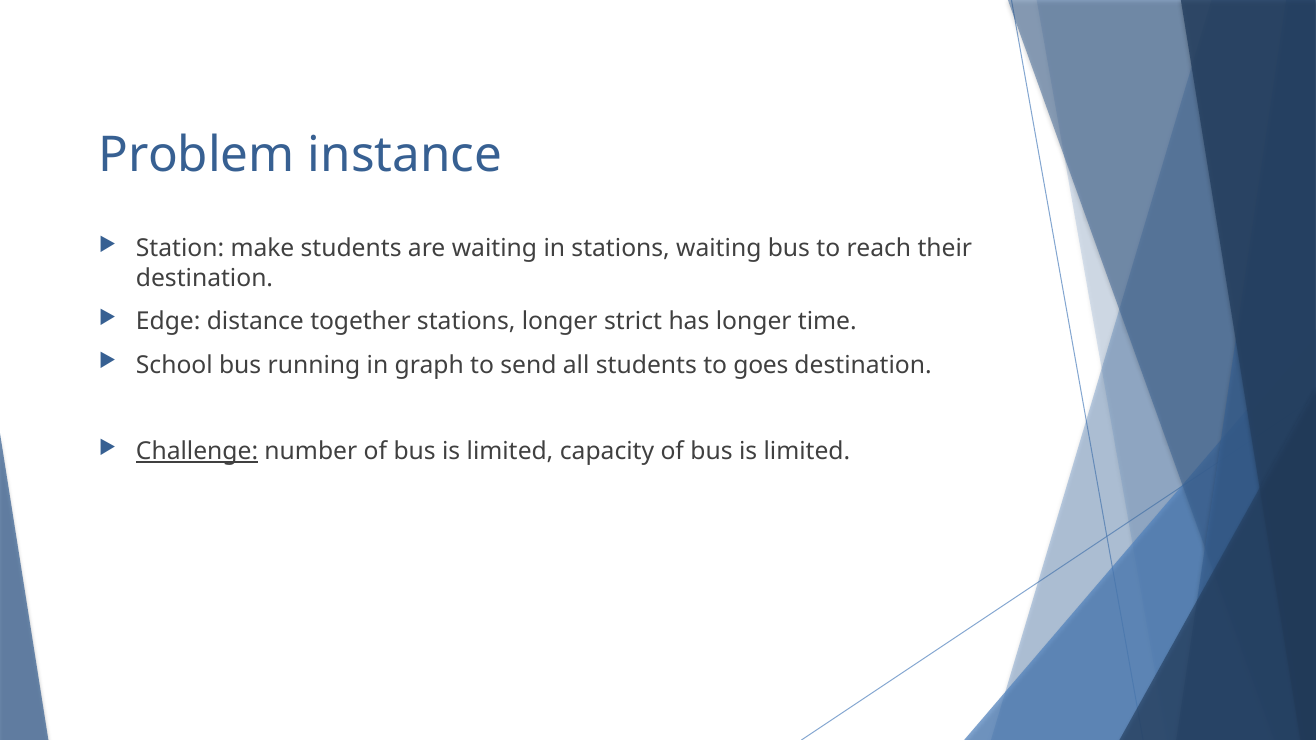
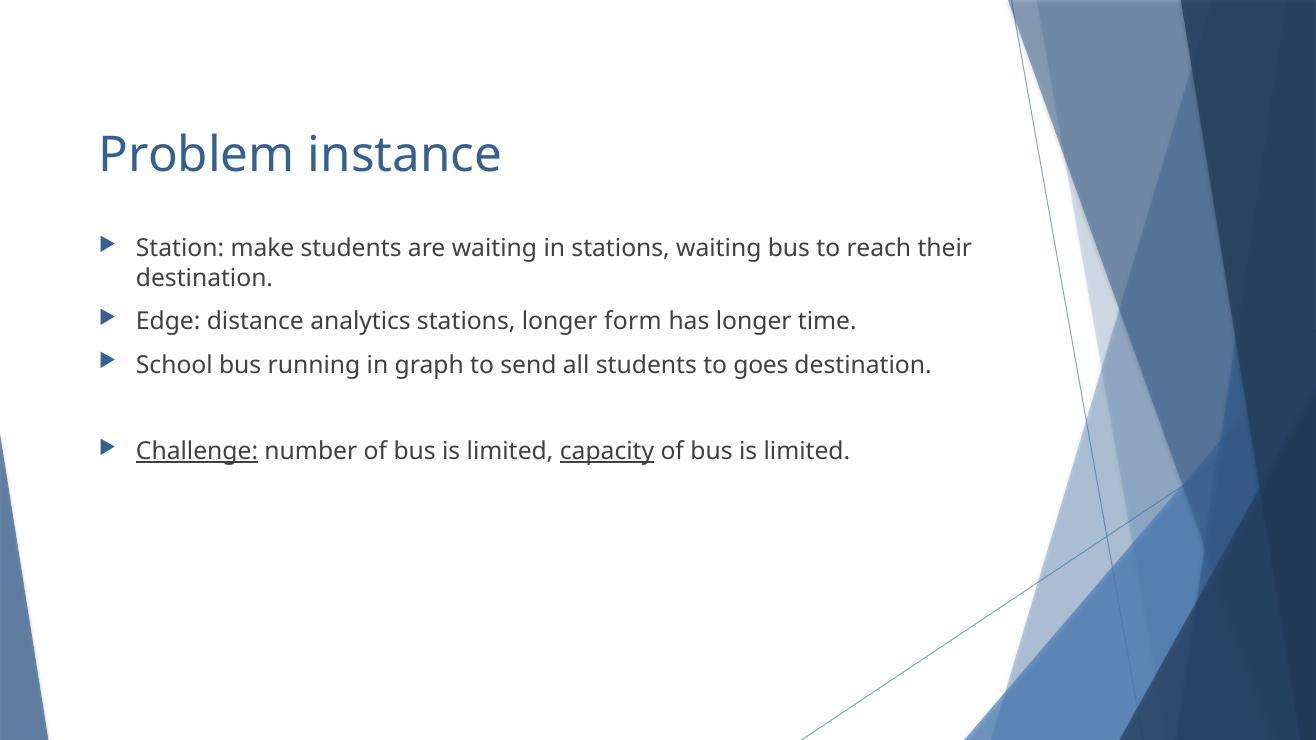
together: together -> analytics
strict: strict -> form
capacity underline: none -> present
